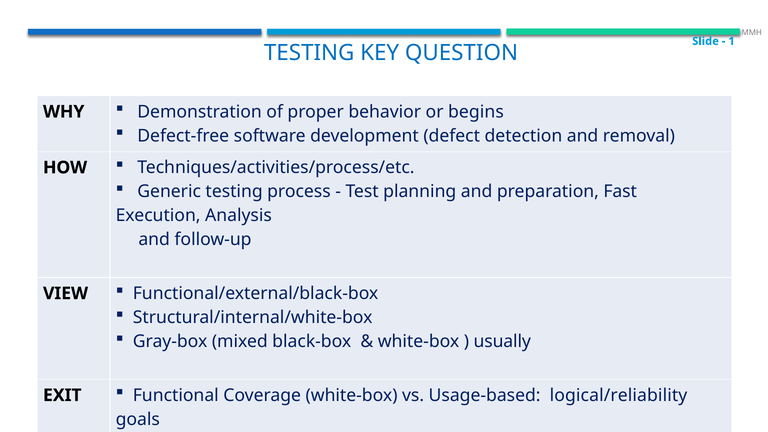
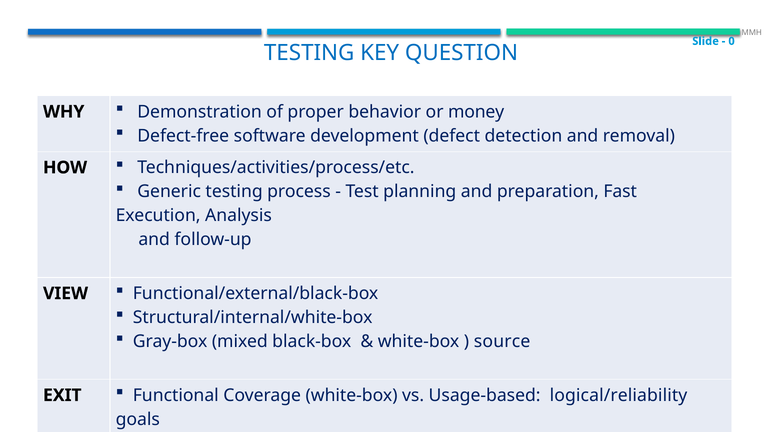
1: 1 -> 0
begins: begins -> money
usually: usually -> source
